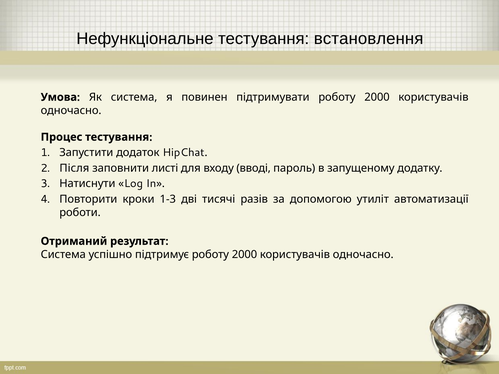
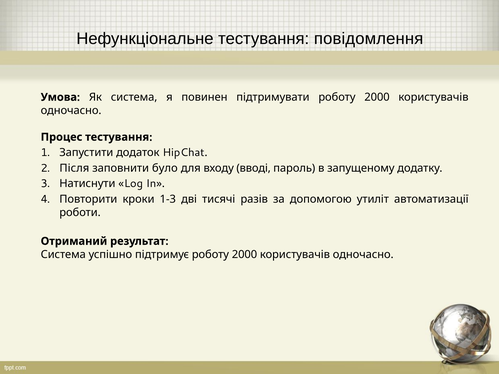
встановлення: встановлення -> повідомлення
листі: листі -> було
